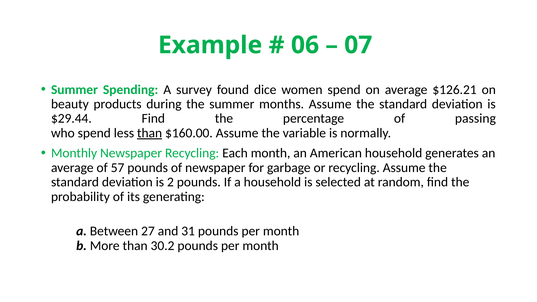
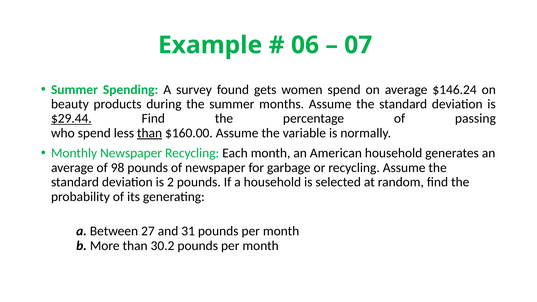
dice: dice -> gets
$126.21: $126.21 -> $146.24
$29.44 underline: none -> present
57: 57 -> 98
